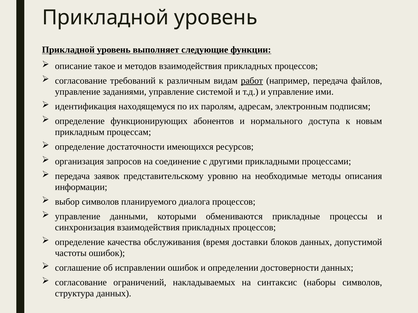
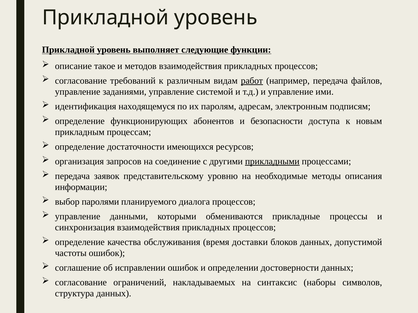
нормального: нормального -> безопасности
прикладными underline: none -> present
выбор символов: символов -> паролями
